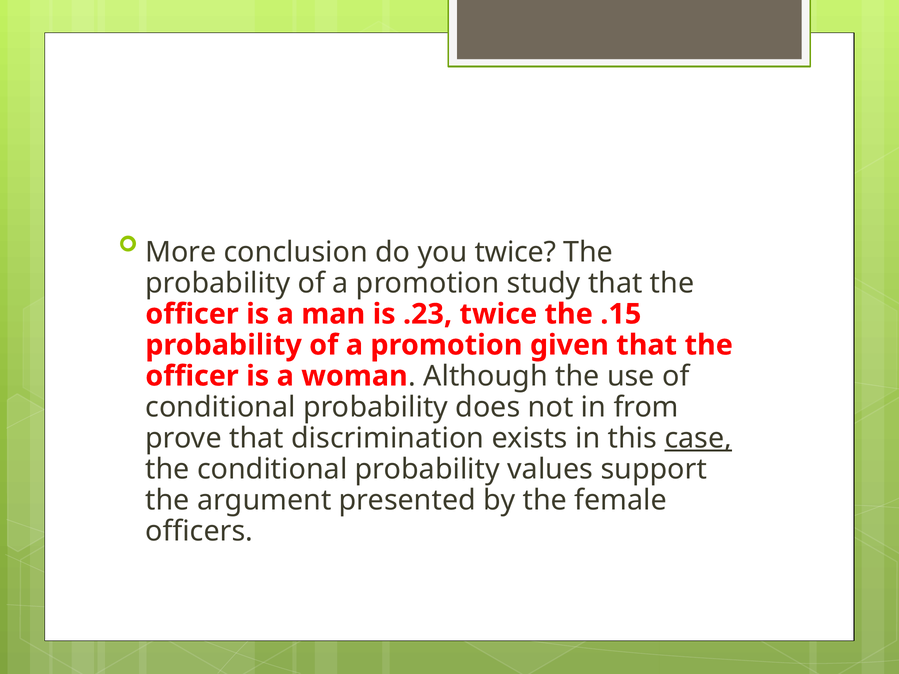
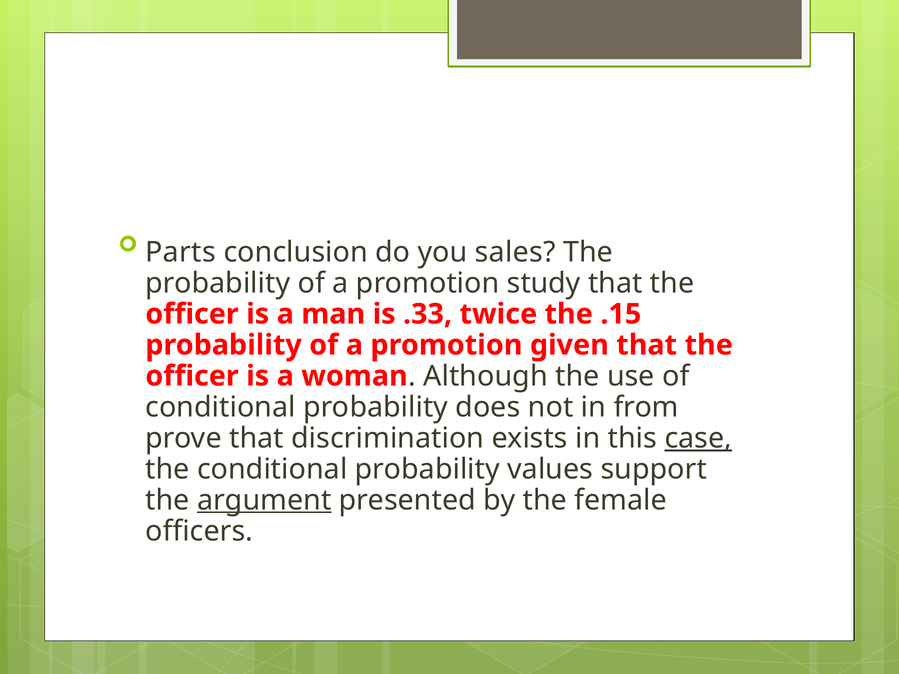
More: More -> Parts
you twice: twice -> sales
.23: .23 -> .33
argument underline: none -> present
